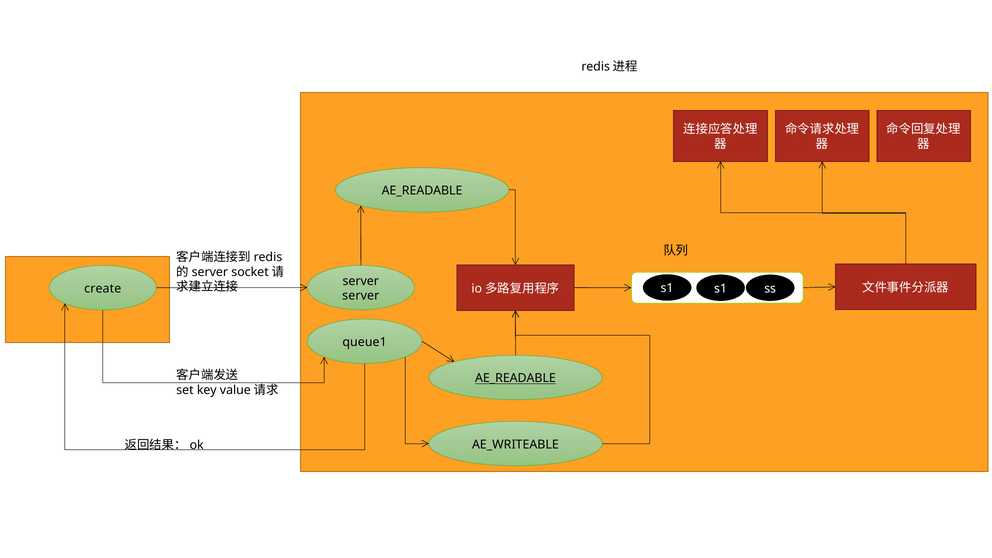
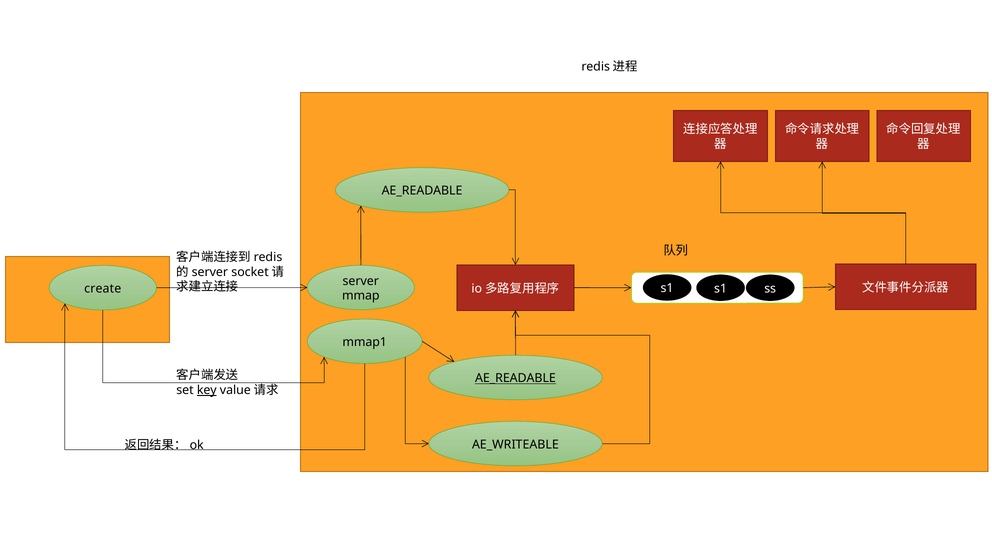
server at (361, 296): server -> mmap
queue1: queue1 -> mmap1
key underline: none -> present
